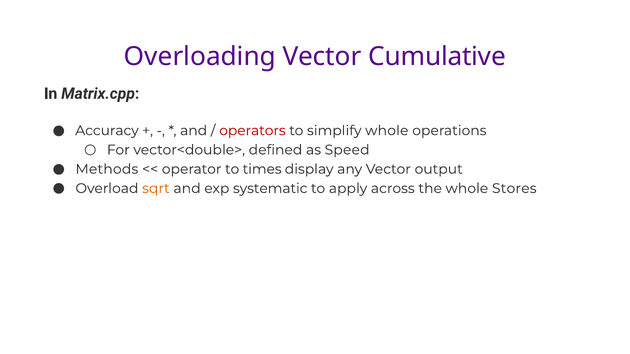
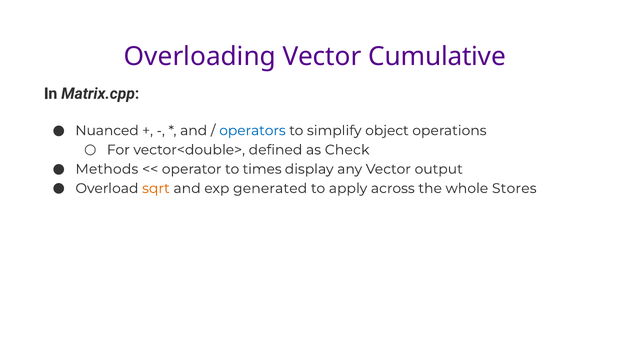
Accuracy: Accuracy -> Nuanced
operators colour: red -> blue
simplify whole: whole -> object
Speed: Speed -> Check
systematic: systematic -> generated
